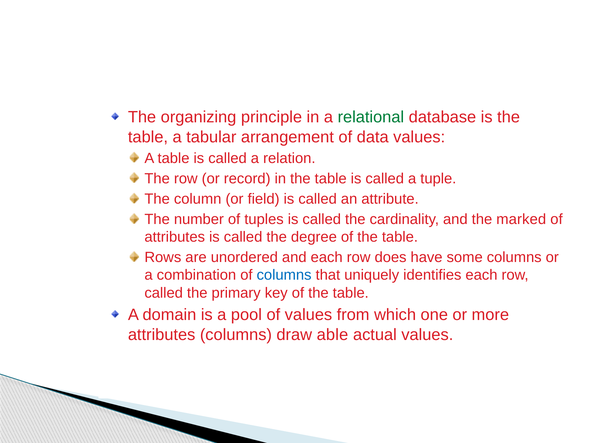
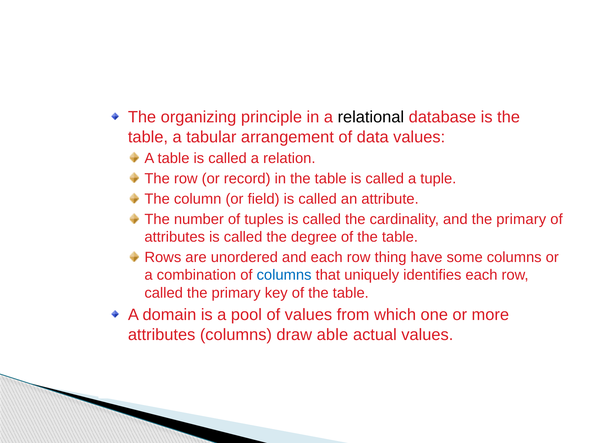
relational at (371, 117) colour: green -> black
and the marked: marked -> primary
does: does -> thing
